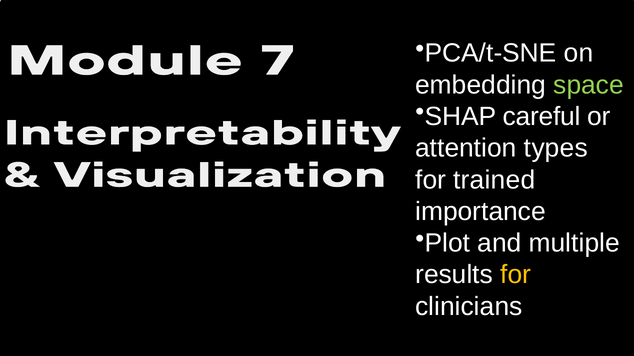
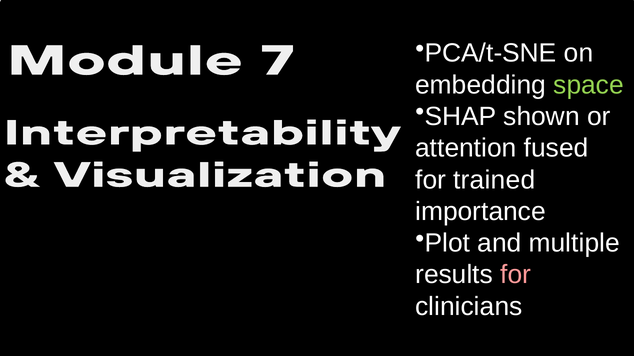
careful: careful -> shown
types: types -> fused
for at (516, 275) colour: yellow -> pink
